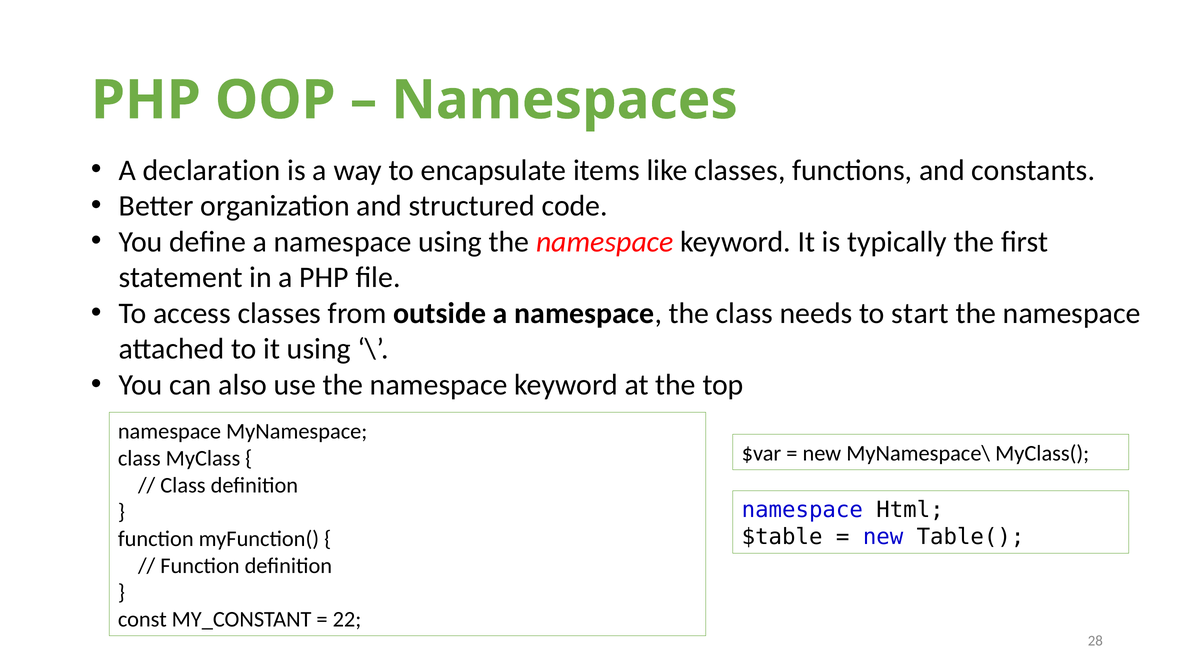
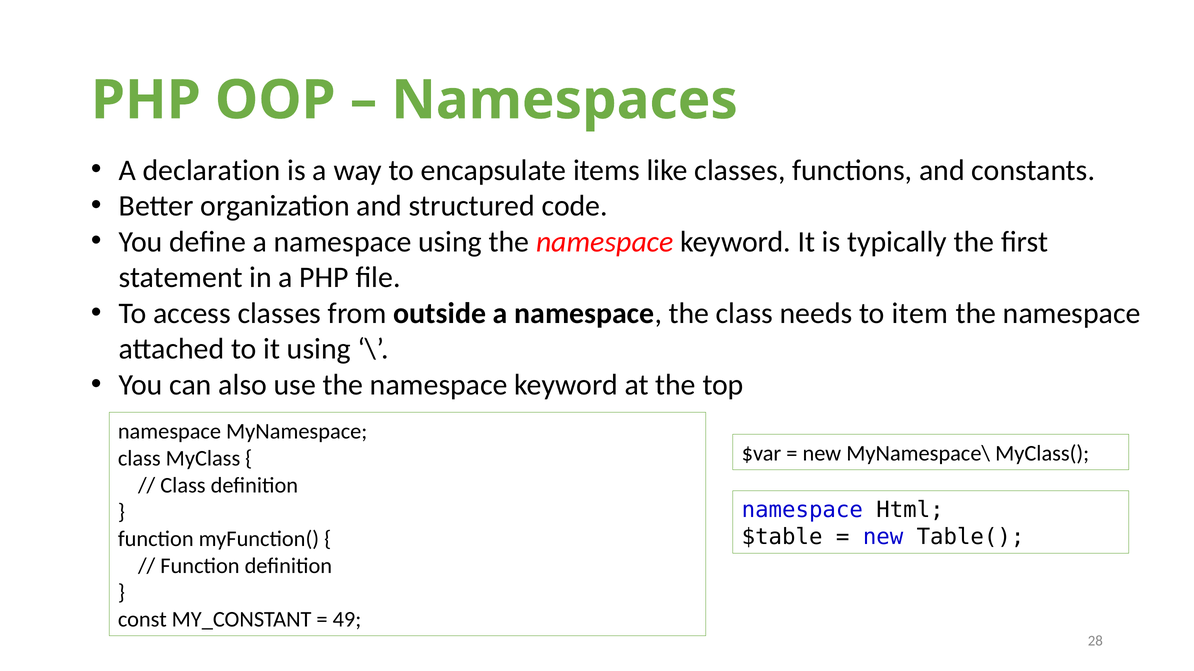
start: start -> item
22: 22 -> 49
